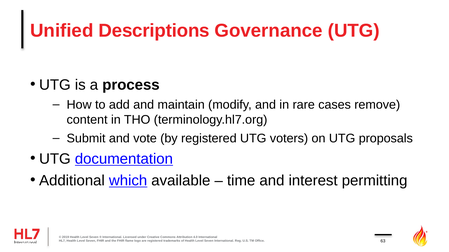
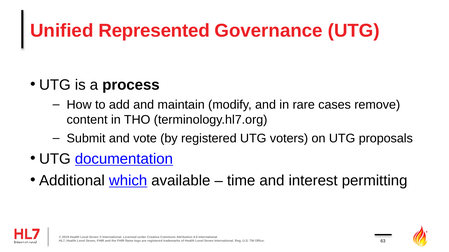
Descriptions: Descriptions -> Represented
